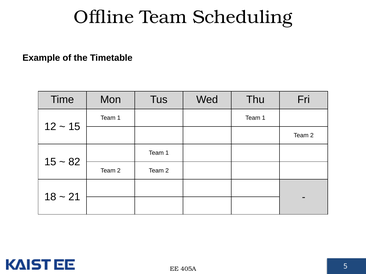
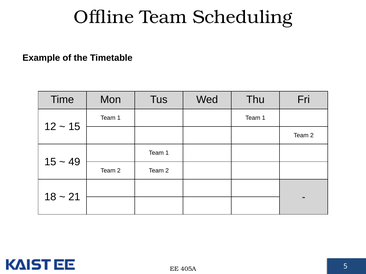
82: 82 -> 49
